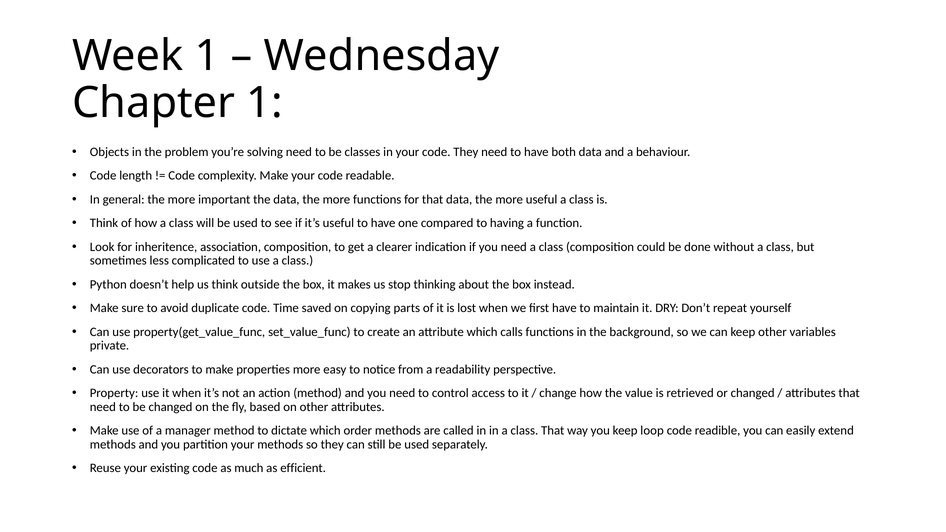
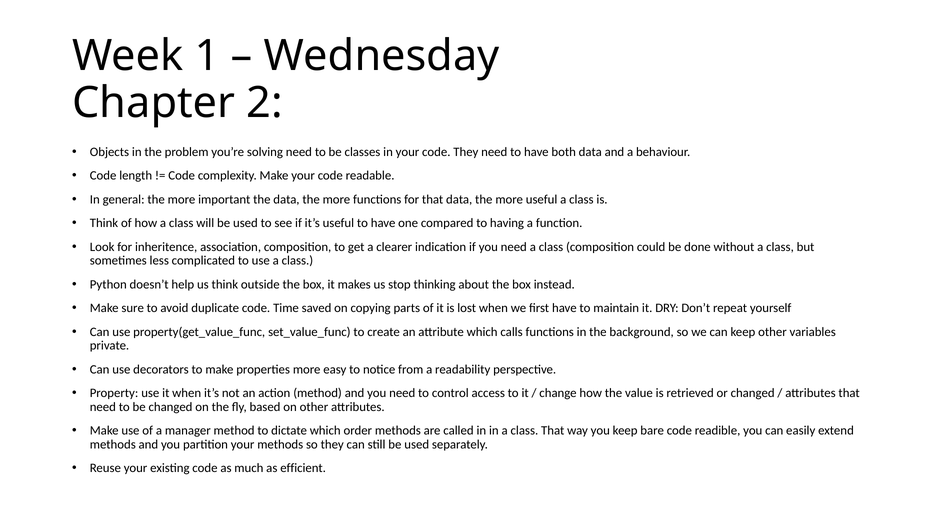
Chapter 1: 1 -> 2
loop: loop -> bare
